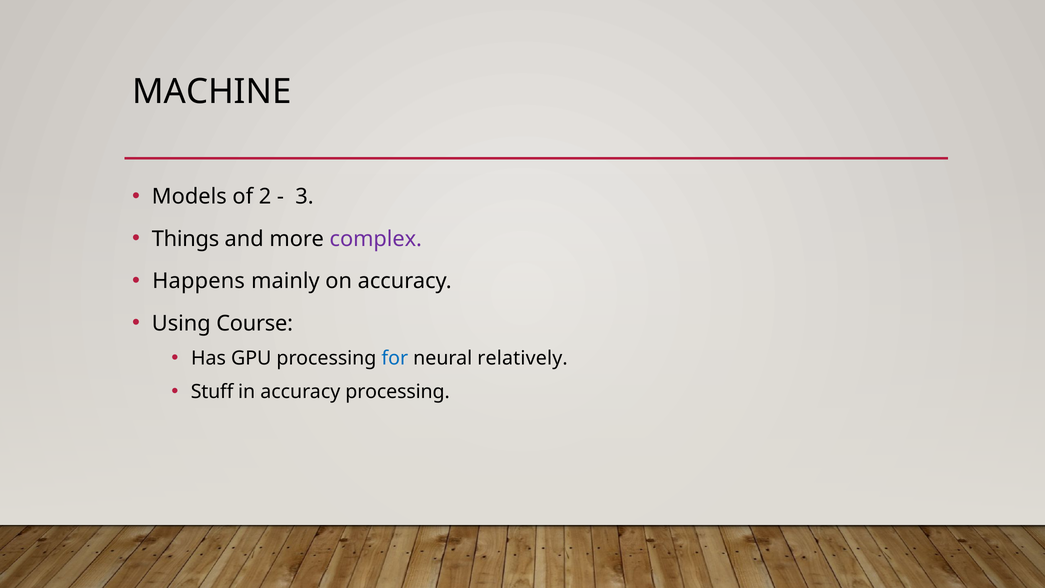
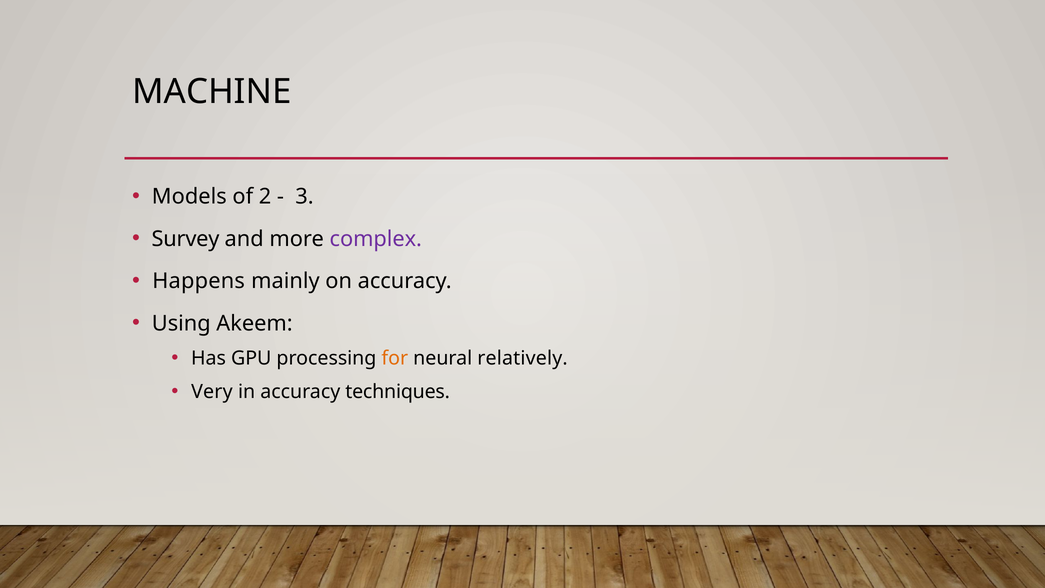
Things: Things -> Survey
Course: Course -> Akeem
for colour: blue -> orange
Stuff: Stuff -> Very
accuracy processing: processing -> techniques
